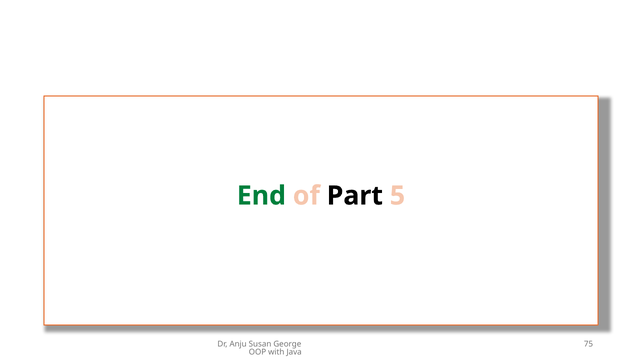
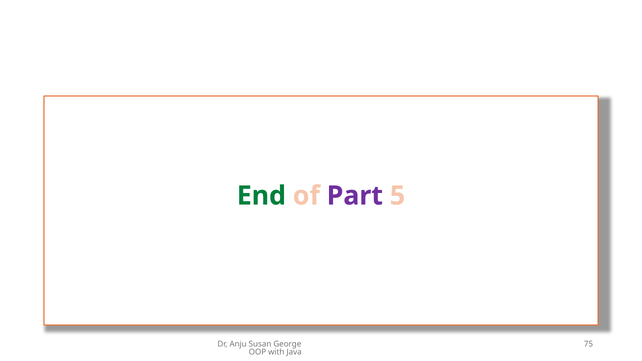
Part colour: black -> purple
